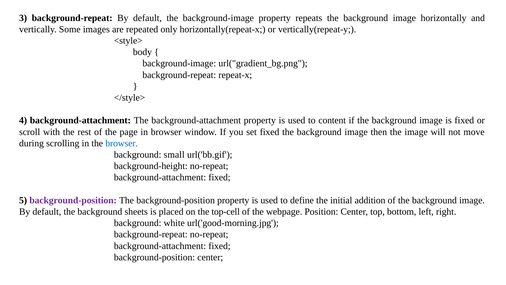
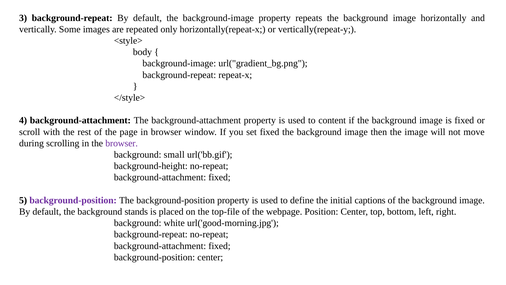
browser at (122, 143) colour: blue -> purple
addition: addition -> captions
sheets: sheets -> stands
top-cell: top-cell -> top-file
